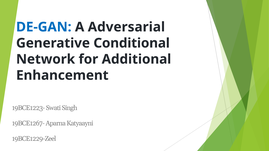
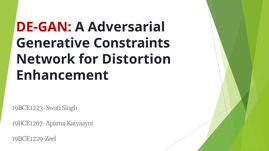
DE-GAN colour: blue -> red
Conditional: Conditional -> Constraints
Additional: Additional -> Distortion
